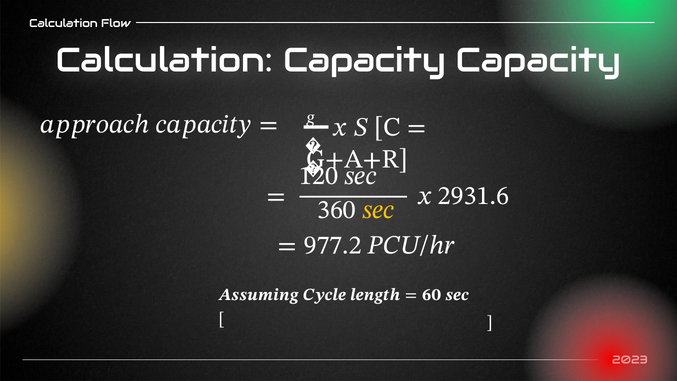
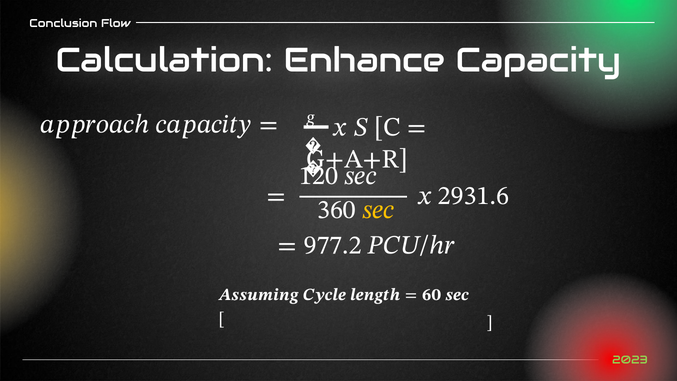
Calculation at (63, 23): Calculation -> Conclusion
Calculation Capacity: Capacity -> Enhance
2023 colour: pink -> light green
